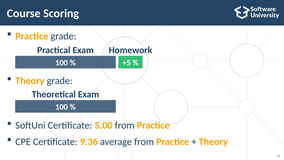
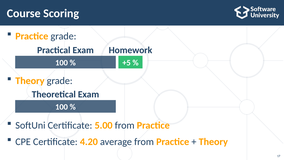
9.36: 9.36 -> 4.20
